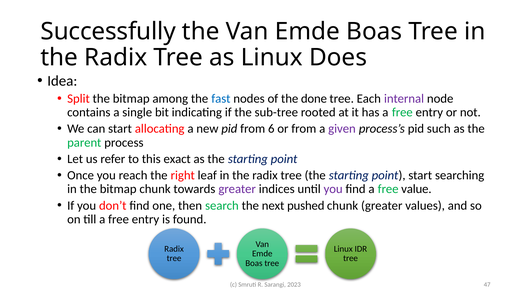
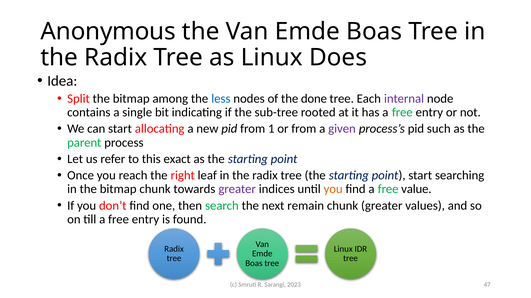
Successfully: Successfully -> Anonymous
fast: fast -> less
6: 6 -> 1
you at (333, 190) colour: purple -> orange
pushed: pushed -> remain
